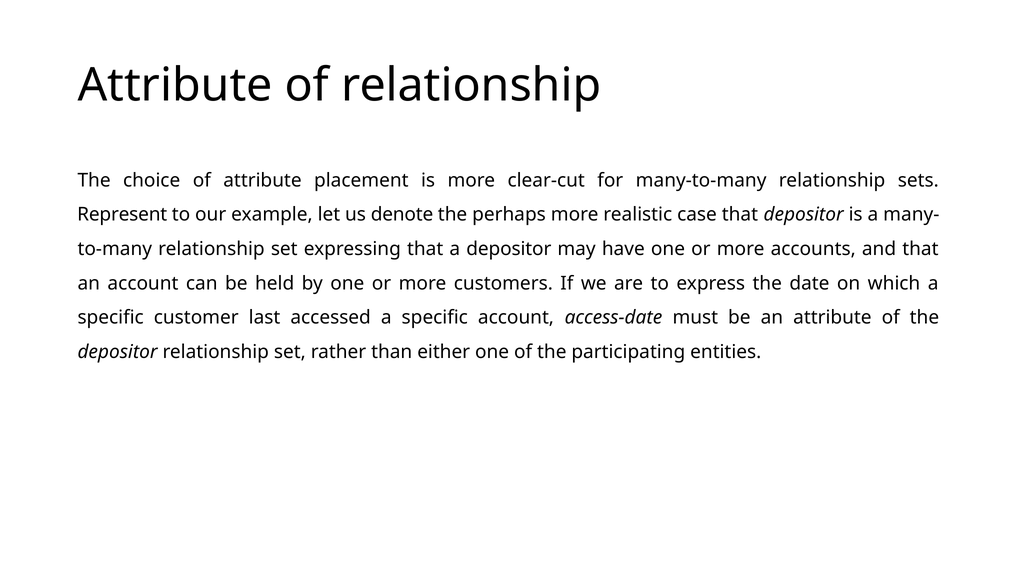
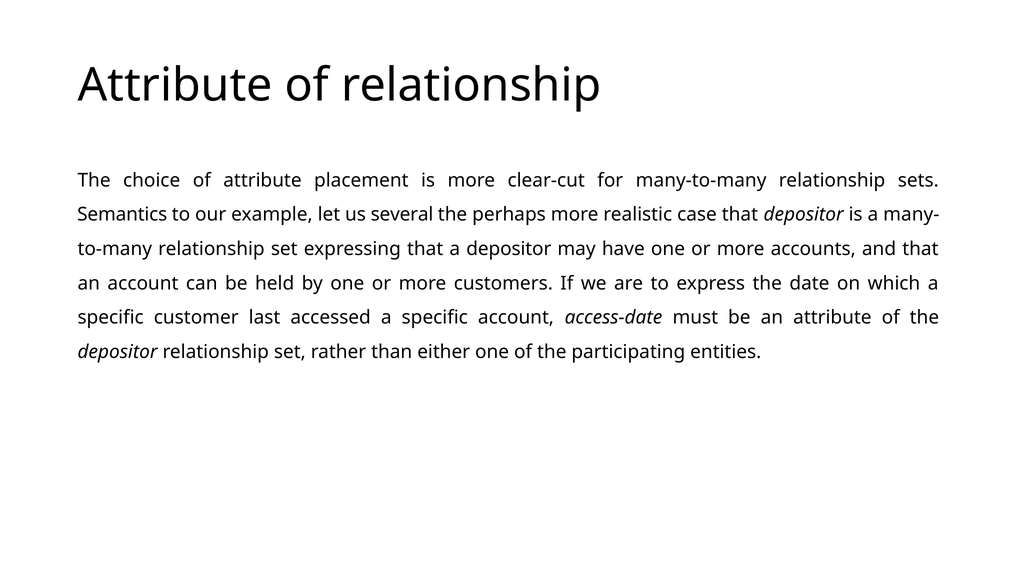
Represent: Represent -> Semantics
denote: denote -> several
